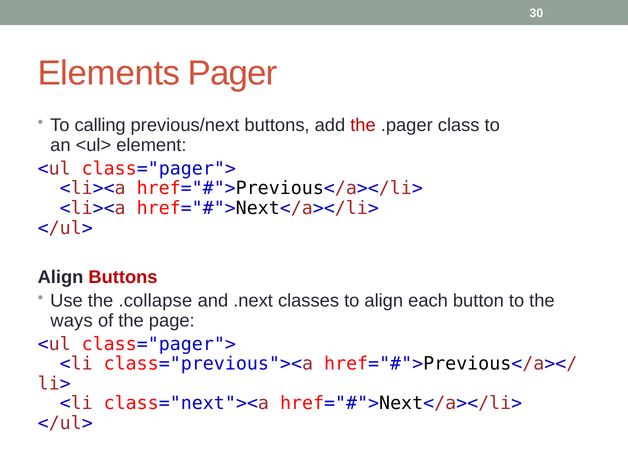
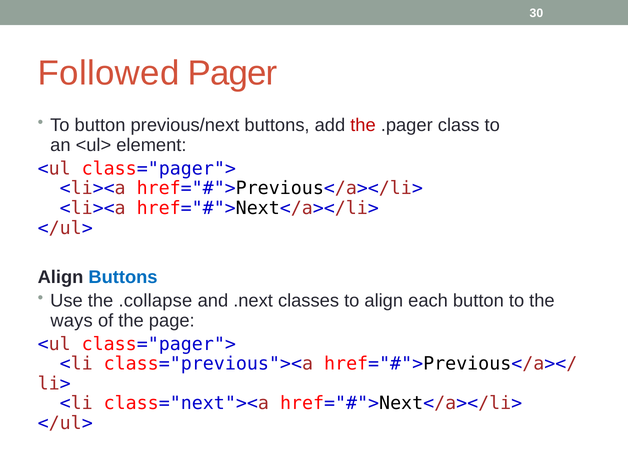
Elements: Elements -> Followed
To calling: calling -> button
Buttons at (123, 277) colour: red -> blue
